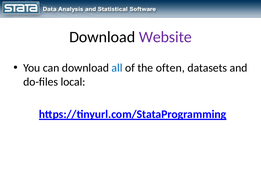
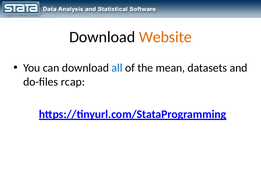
Website colour: purple -> orange
often: often -> mean
local: local -> rcap
